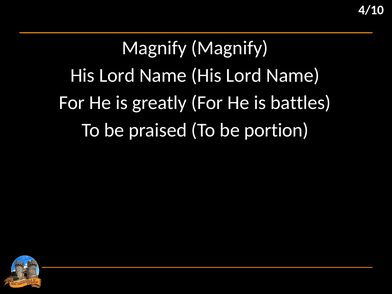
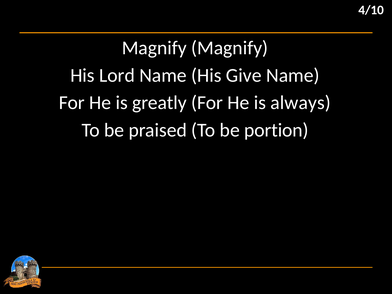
Name His Lord: Lord -> Give
battles: battles -> always
